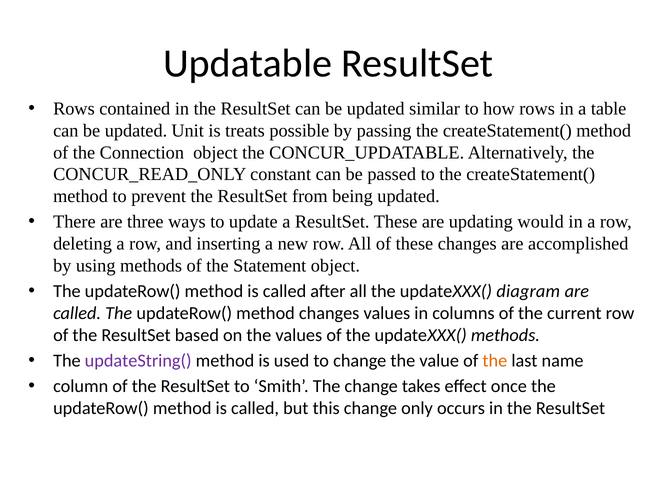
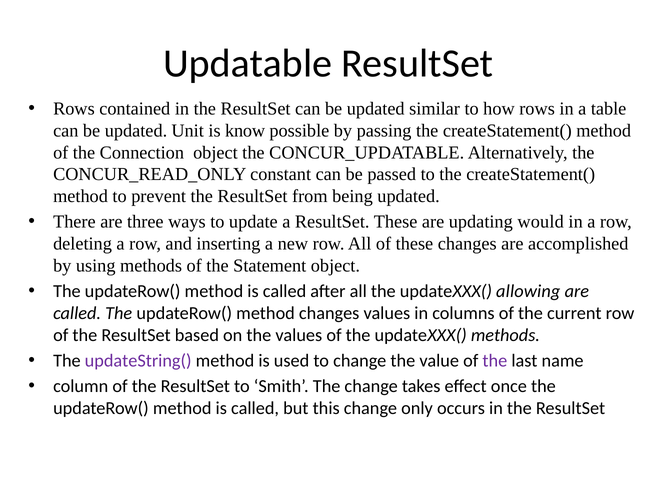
treats: treats -> know
diagram: diagram -> allowing
the at (495, 361) colour: orange -> purple
